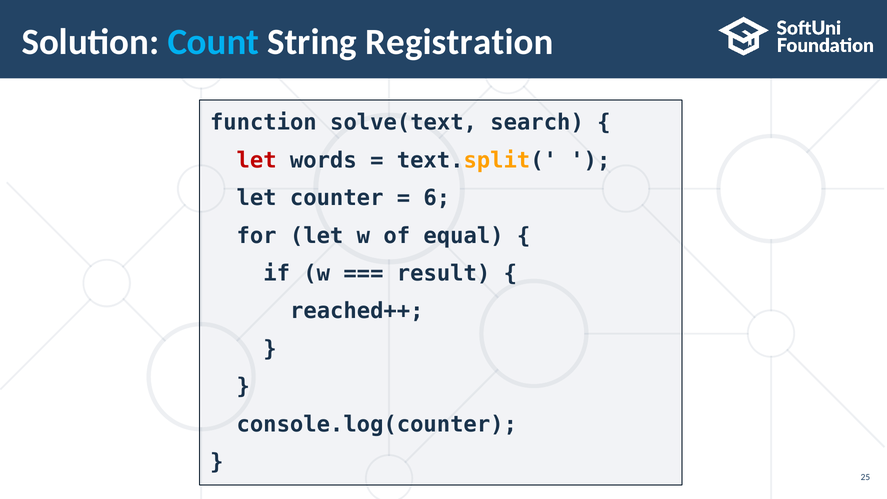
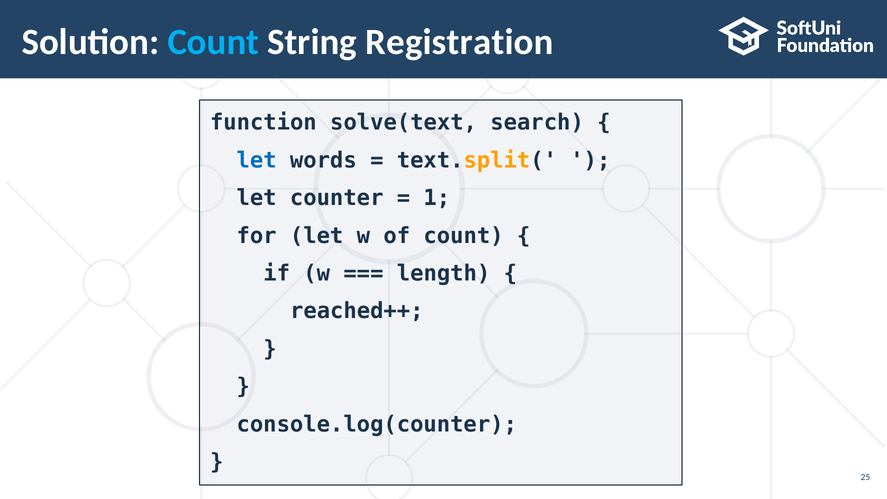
let at (257, 160) colour: red -> blue
6: 6 -> 1
of equal: equal -> count
result: result -> length
